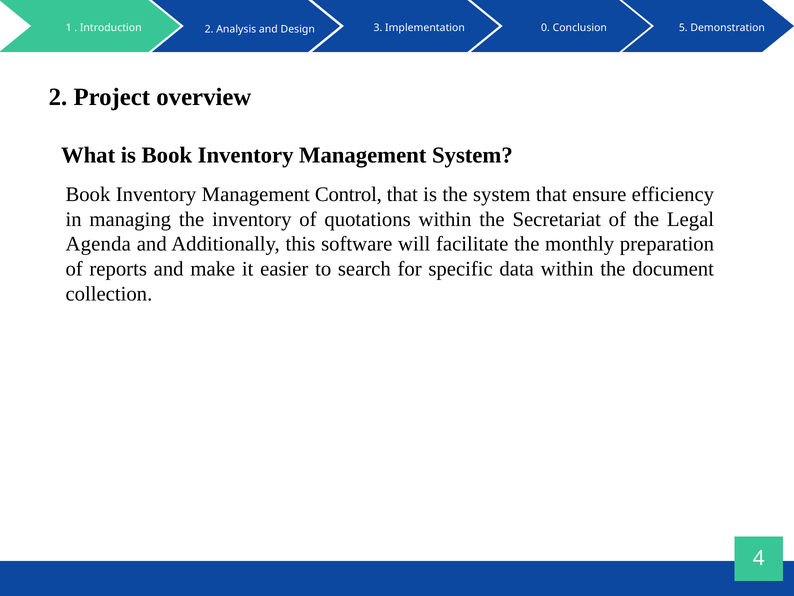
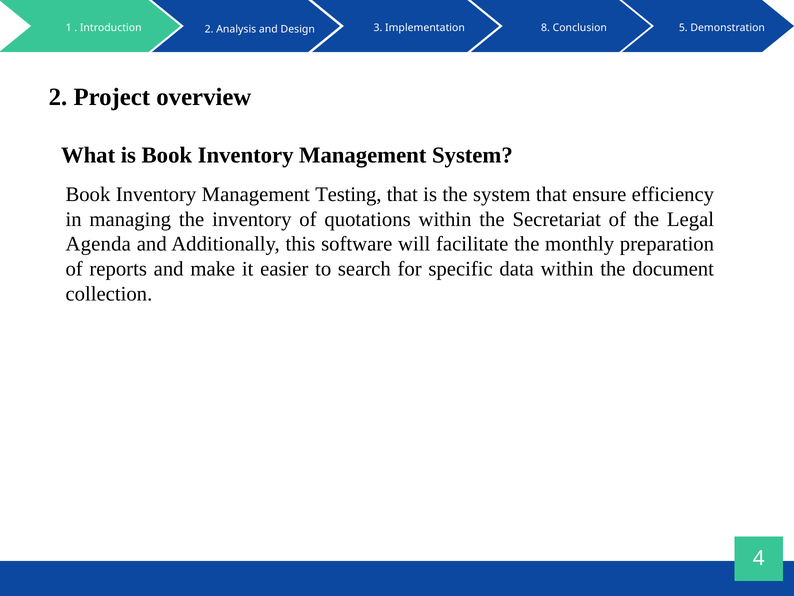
0: 0 -> 8
Control: Control -> Testing
